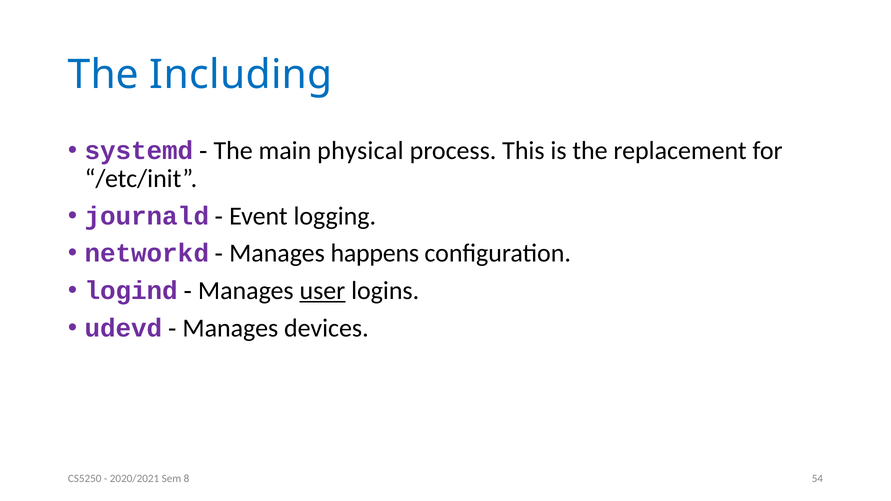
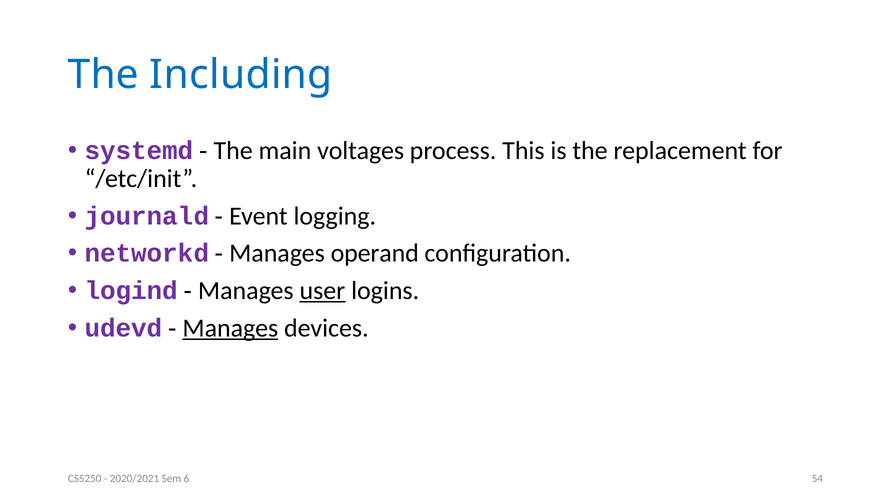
physical: physical -> voltages
happens: happens -> operand
Manages at (230, 328) underline: none -> present
8: 8 -> 6
